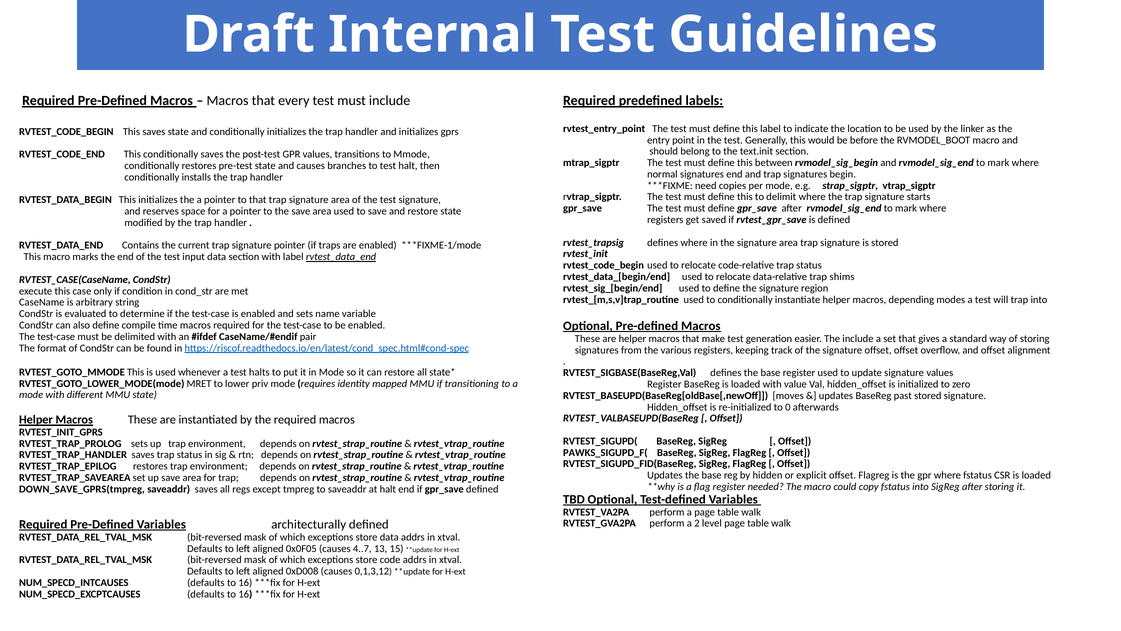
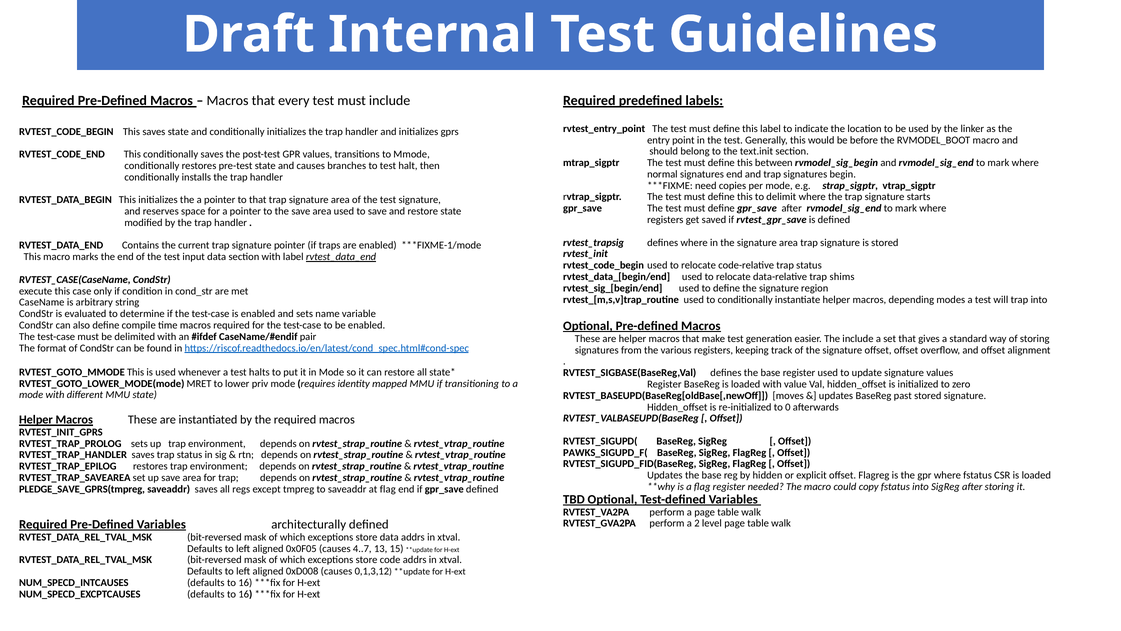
DOWN_SAVE_GPRS(tmpreg: DOWN_SAVE_GPRS(tmpreg -> PLEDGE_SAVE_GPRS(tmpreg
at halt: halt -> flag
